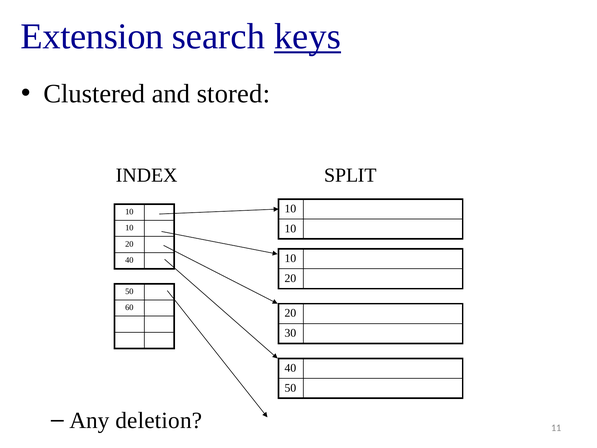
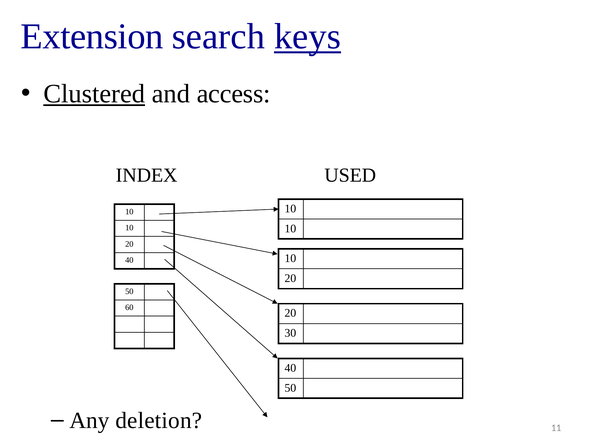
Clustered underline: none -> present
stored: stored -> access
SPLIT: SPLIT -> USED
